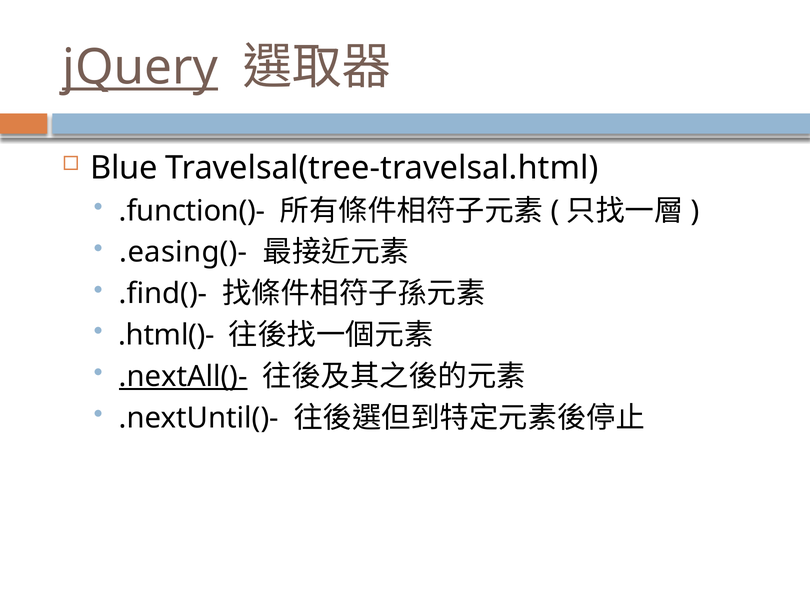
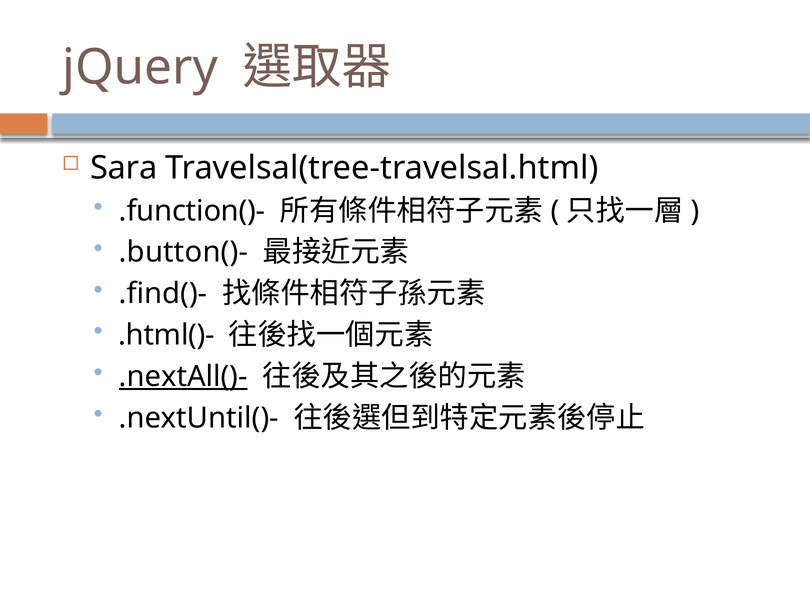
jQuery underline: present -> none
Blue: Blue -> Sara
.easing()-: .easing()- -> .button()-
